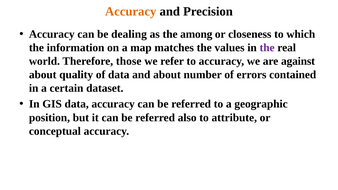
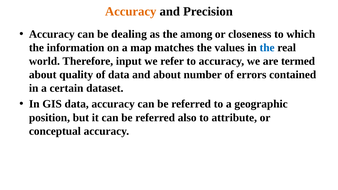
the at (267, 48) colour: purple -> blue
those: those -> input
against: against -> termed
